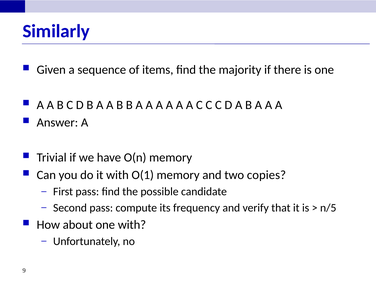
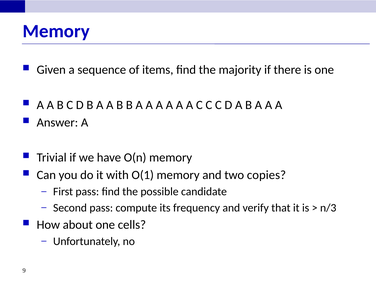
Similarly at (56, 31): Similarly -> Memory
n/5: n/5 -> n/3
one with: with -> cells
